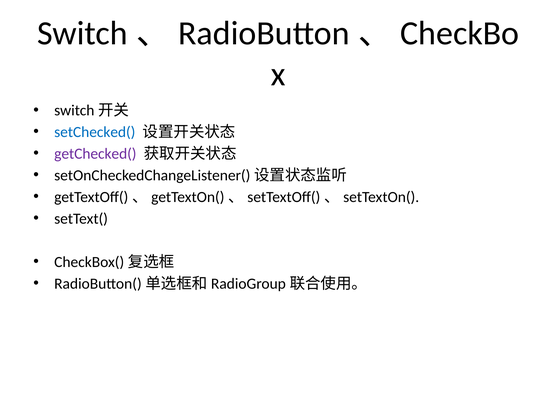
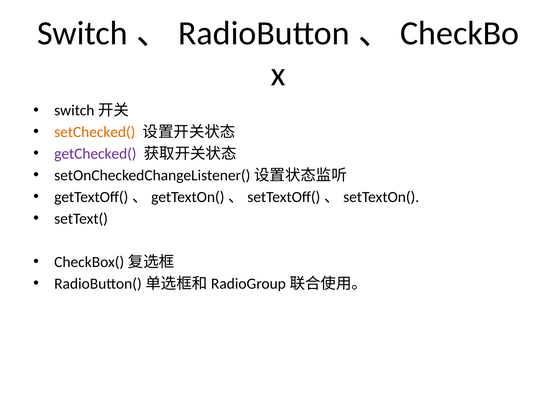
setChecked( colour: blue -> orange
